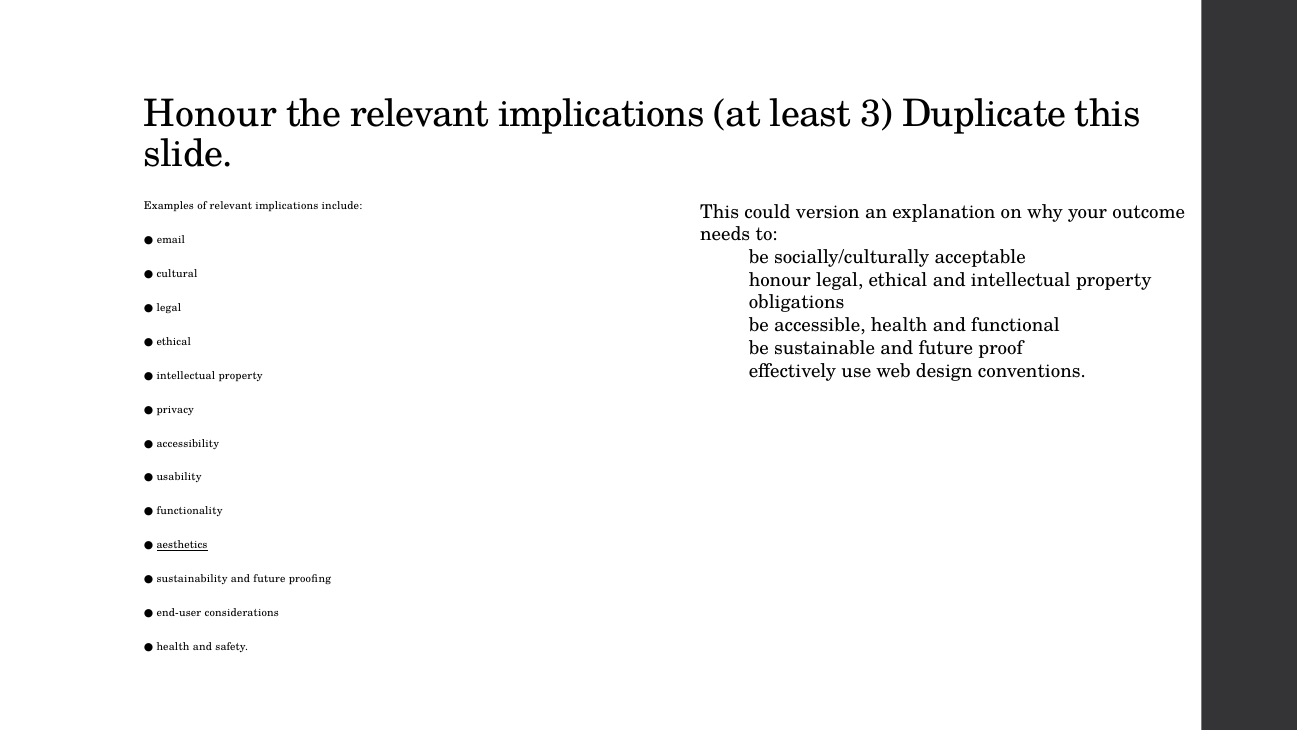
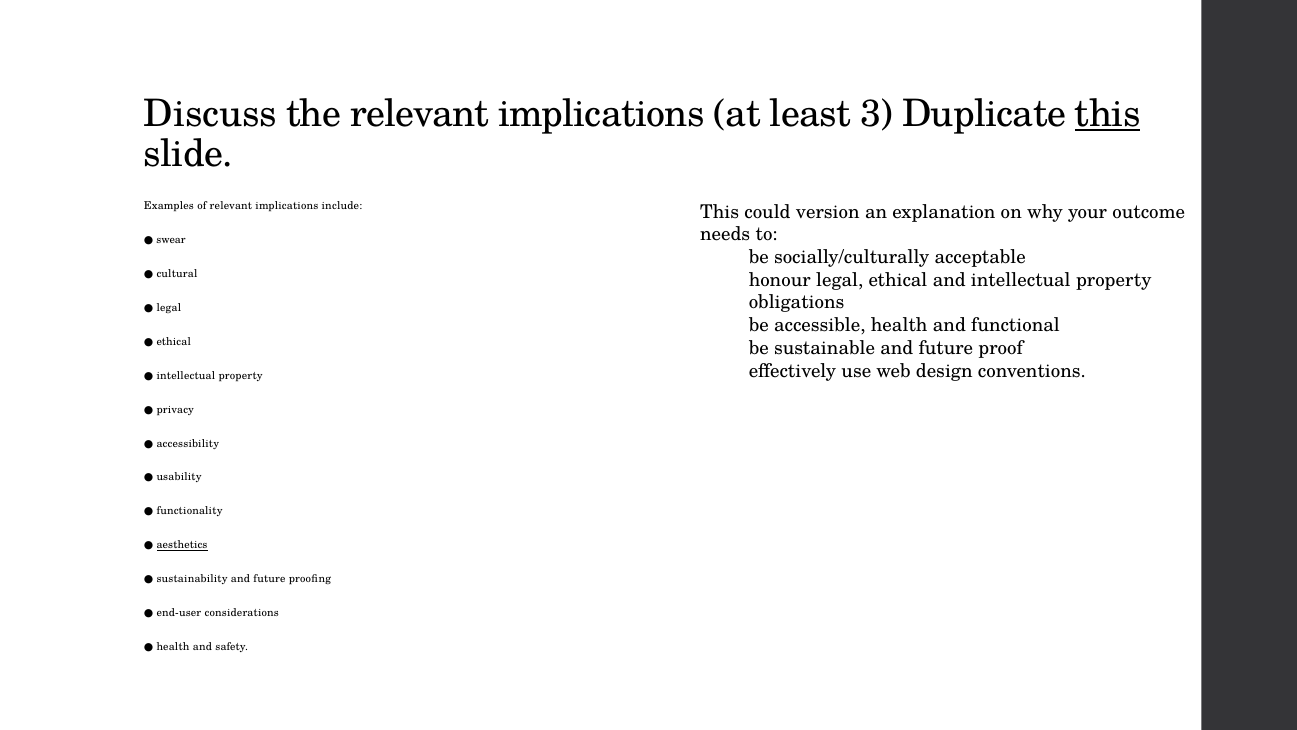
Honour at (210, 114): Honour -> Discuss
this at (1108, 114) underline: none -> present
email: email -> swear
